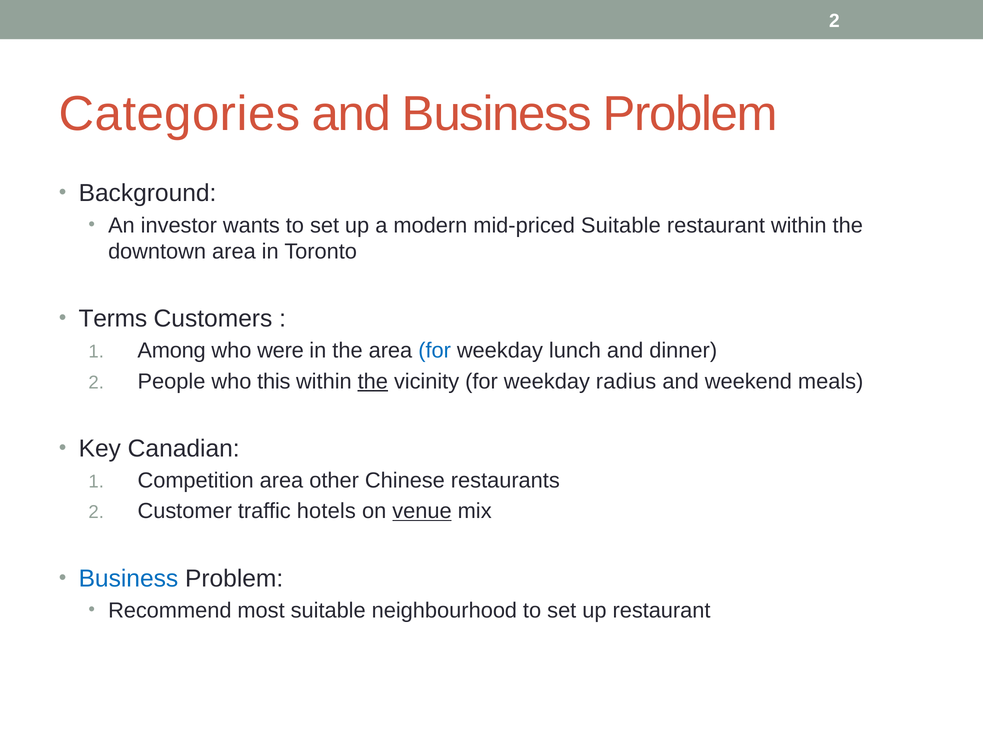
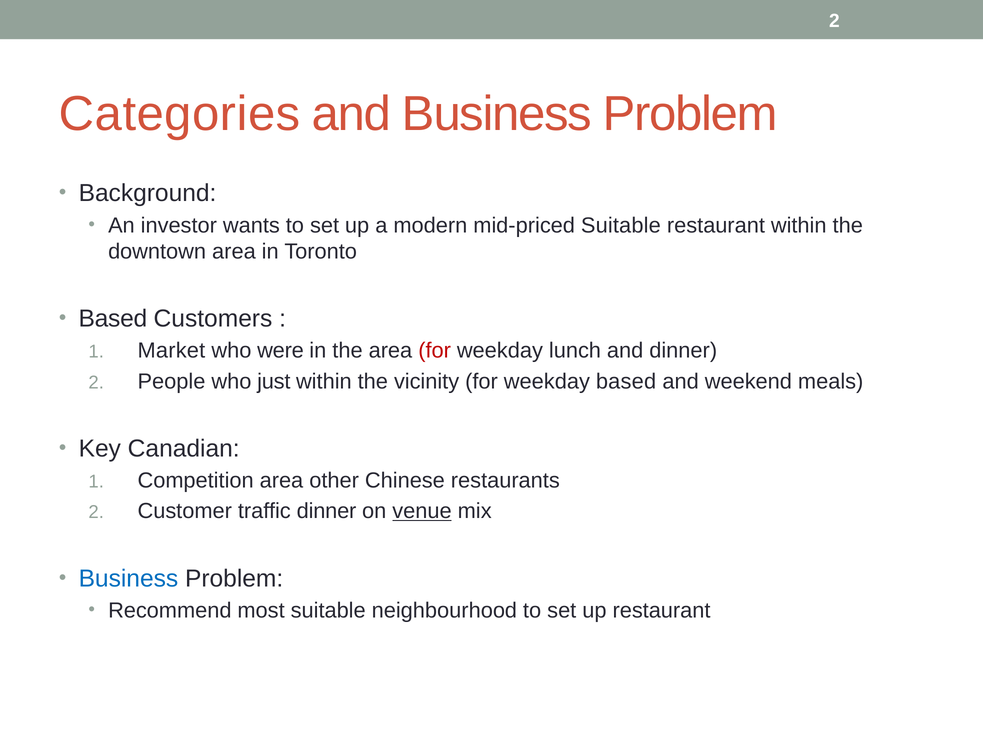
Terms at (113, 319): Terms -> Based
Among: Among -> Market
for at (435, 351) colour: blue -> red
this: this -> just
the at (373, 381) underline: present -> none
weekday radius: radius -> based
traffic hotels: hotels -> dinner
